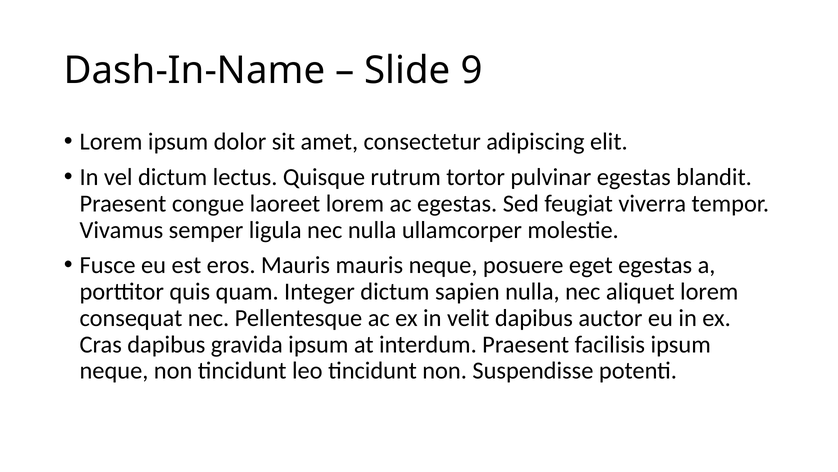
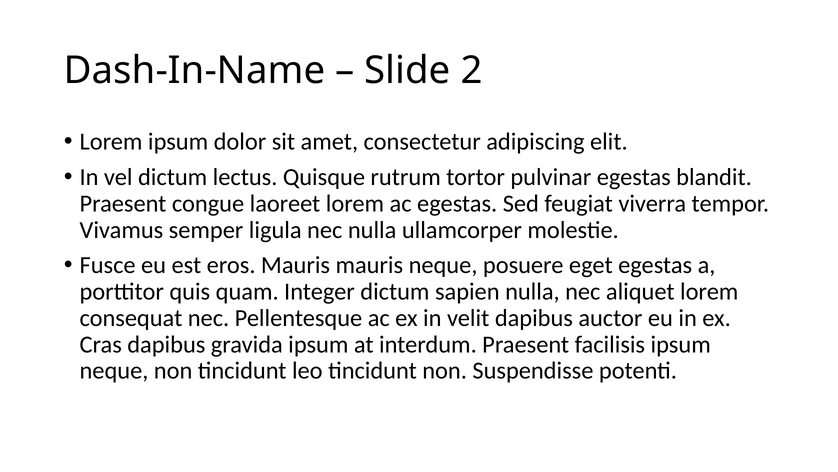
9: 9 -> 2
